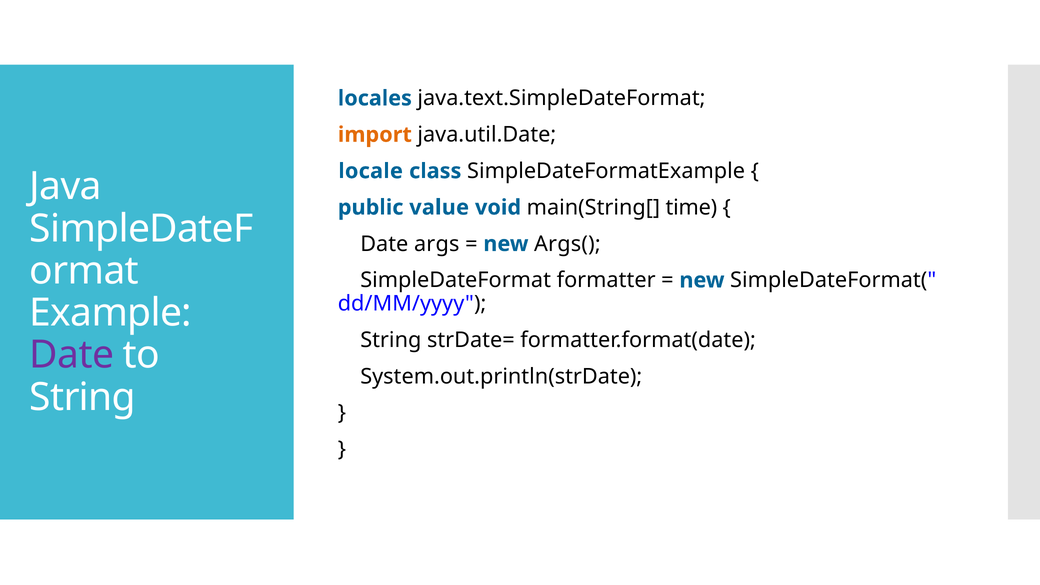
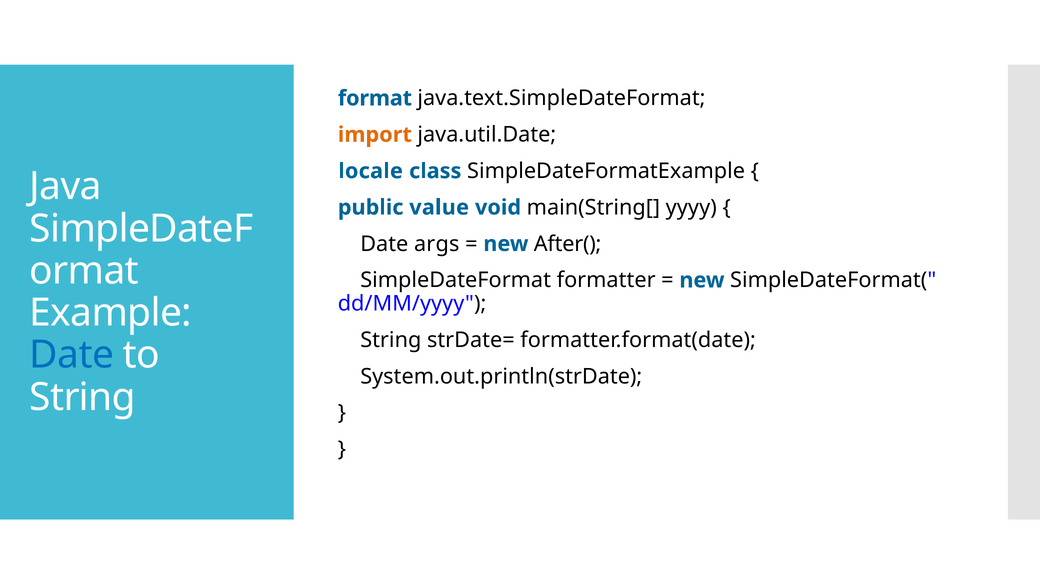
locales: locales -> format
time: time -> yyyy
Args(: Args( -> After(
Date at (72, 355) colour: purple -> blue
